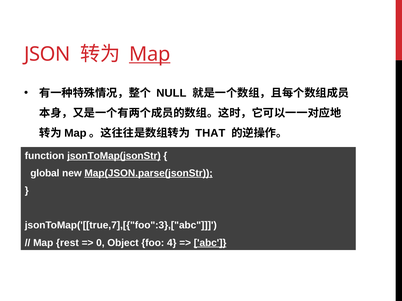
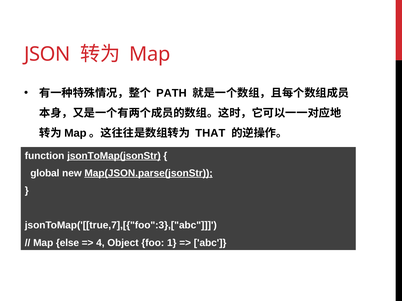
Map at (150, 54) underline: present -> none
NULL: NULL -> PATH
rest: rest -> else
0: 0 -> 4
4: 4 -> 1
abc underline: present -> none
